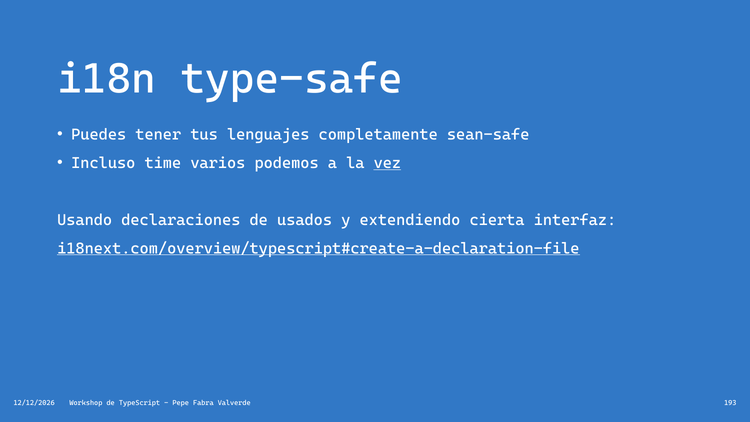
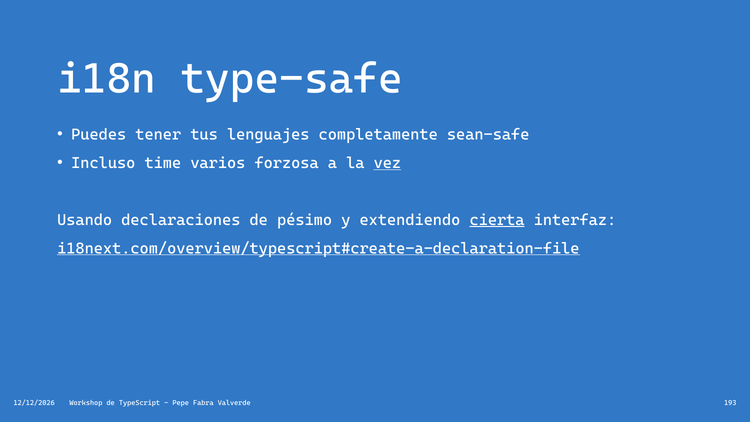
podemos: podemos -> forzosa
usados: usados -> pésimo
cierta underline: none -> present
